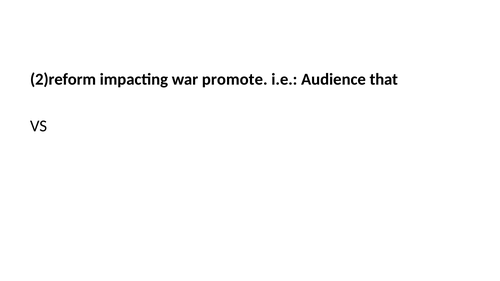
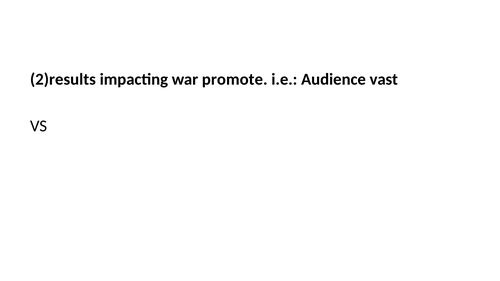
2)reform: 2)reform -> 2)results
that: that -> vast
